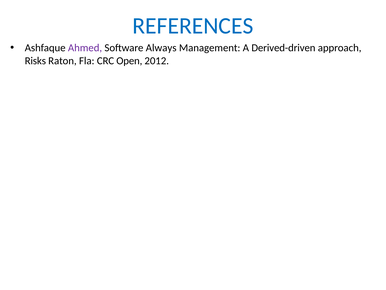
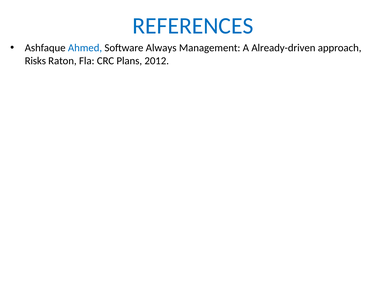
Ahmed colour: purple -> blue
Derived-driven: Derived-driven -> Already-driven
Open: Open -> Plans
